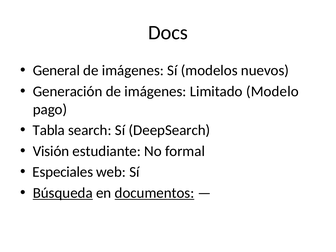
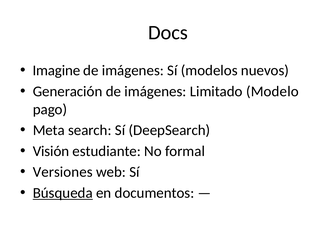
General: General -> Imagine
Tabla: Tabla -> Meta
Especiales: Especiales -> Versiones
documentos underline: present -> none
